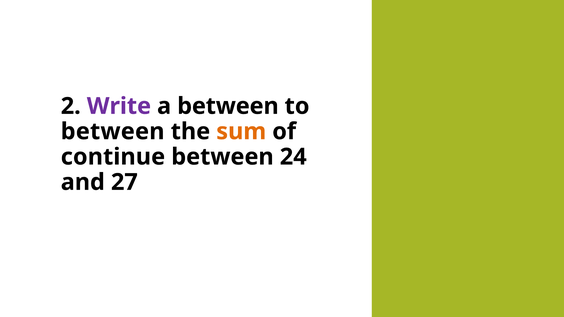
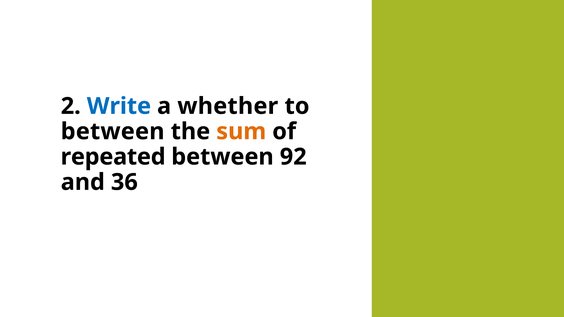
Write colour: purple -> blue
a between: between -> whether
continue: continue -> repeated
24: 24 -> 92
27: 27 -> 36
